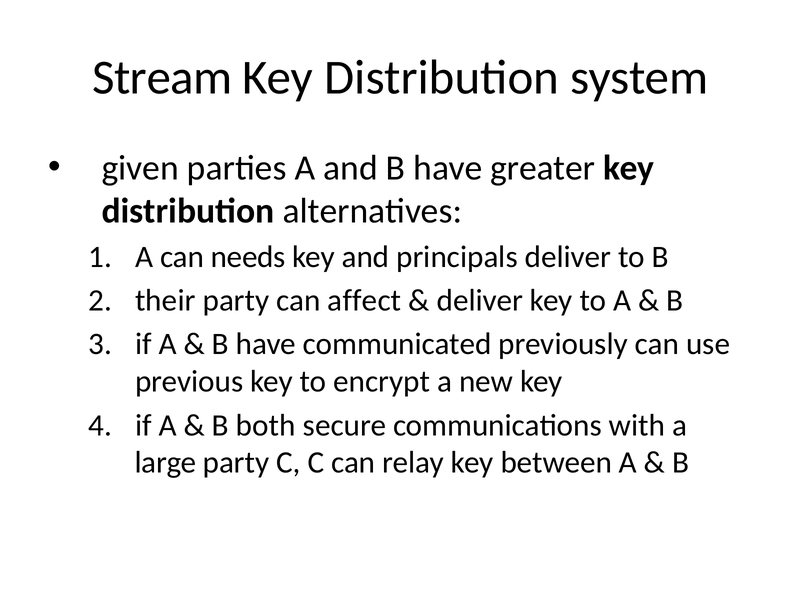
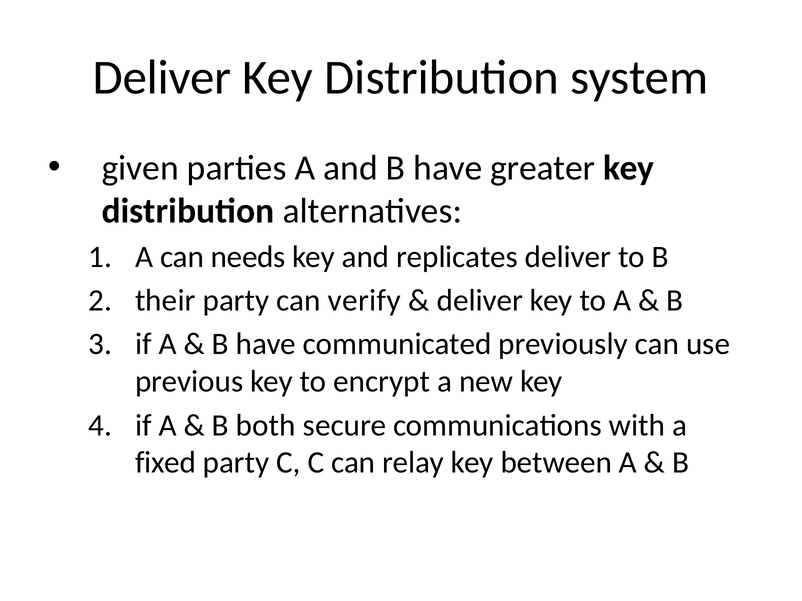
Stream at (162, 78): Stream -> Deliver
principals: principals -> replicates
affect: affect -> verify
large: large -> fixed
